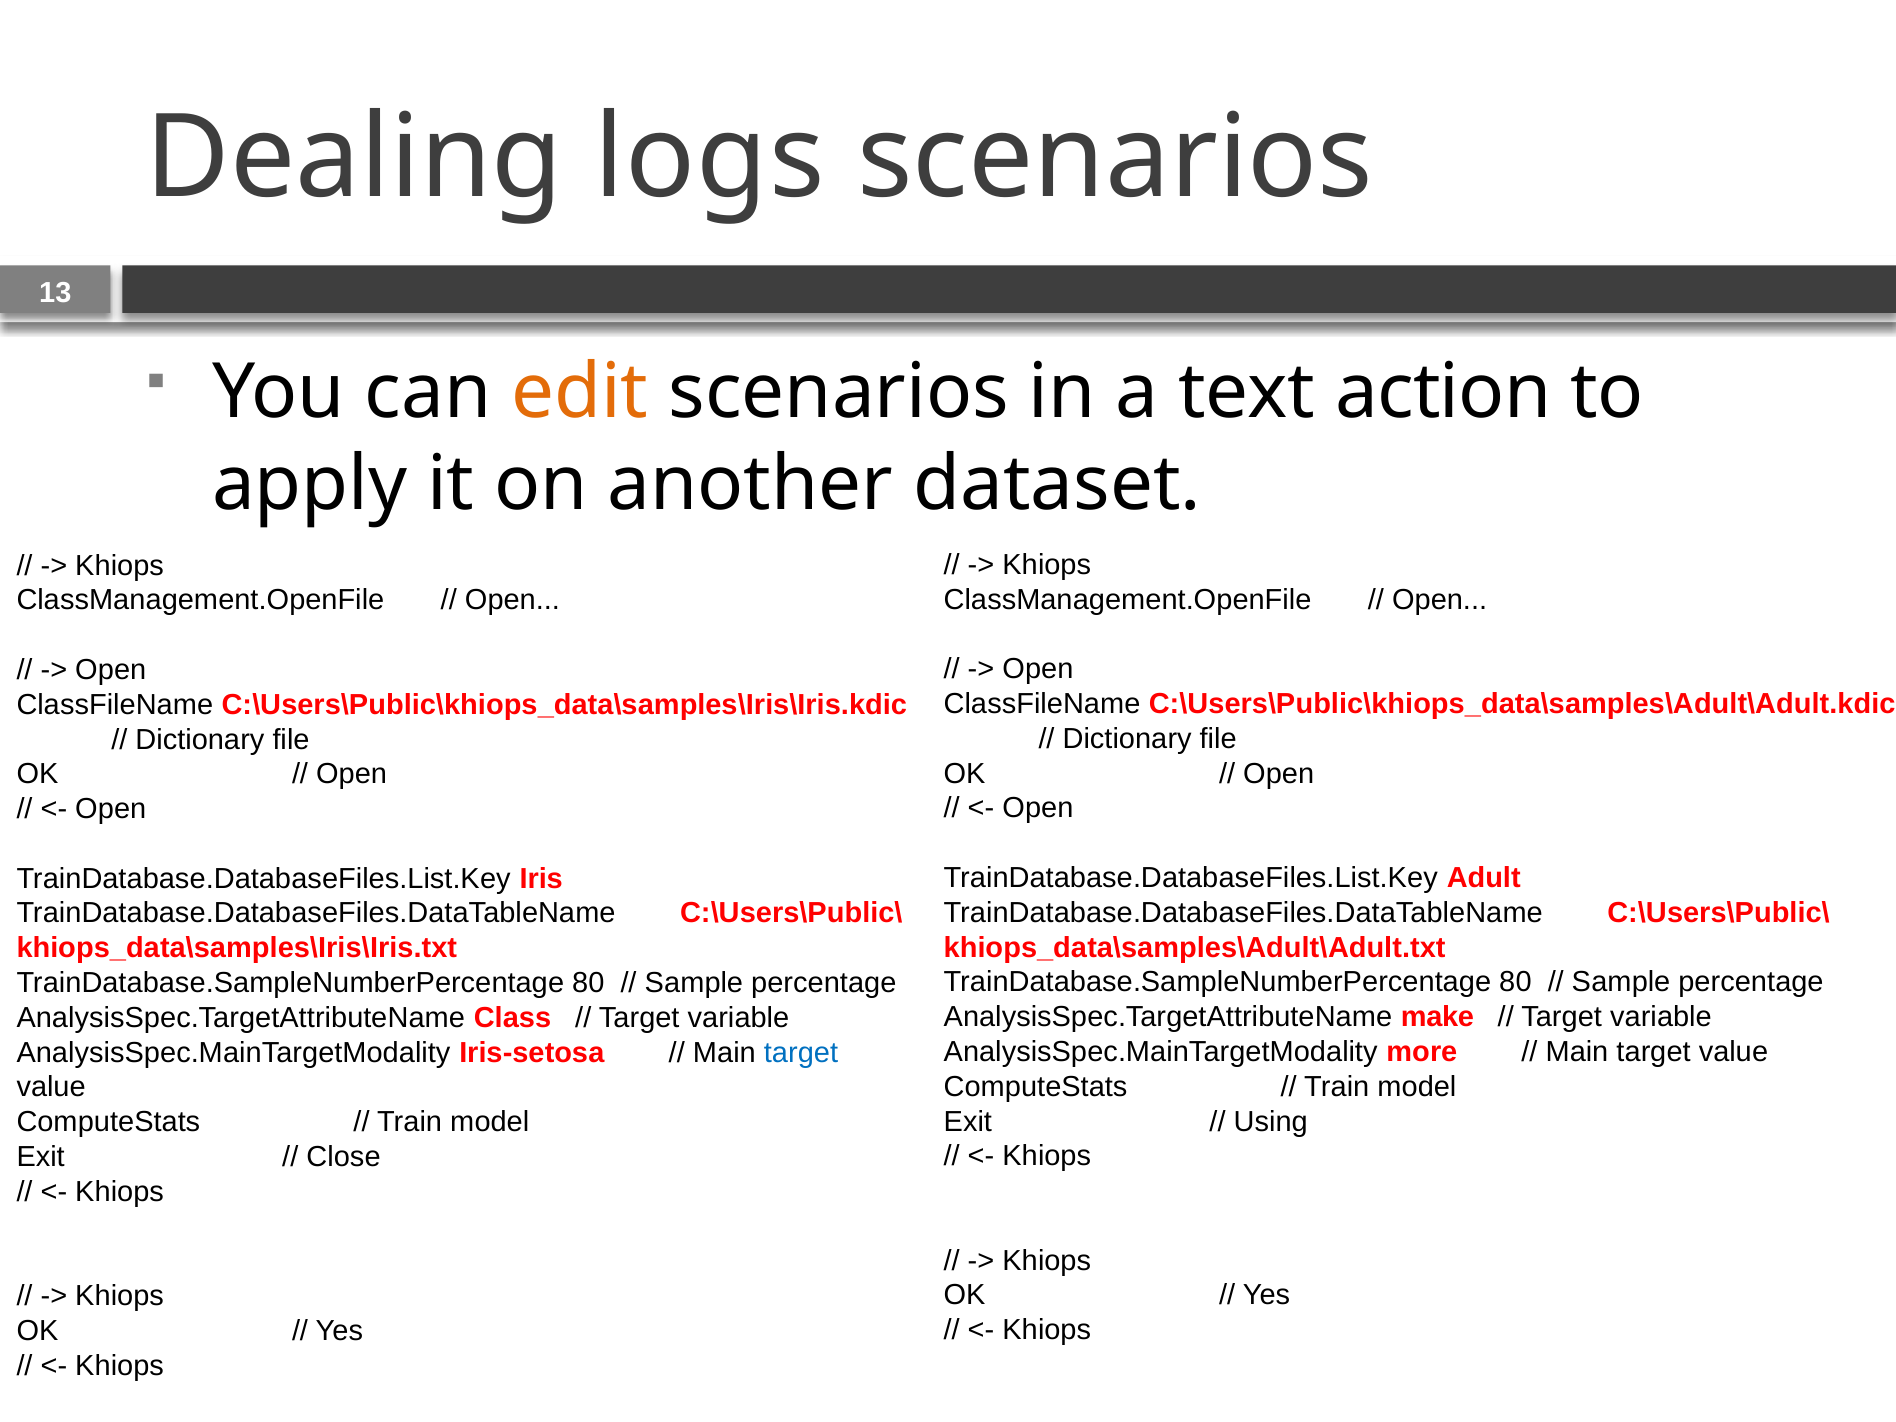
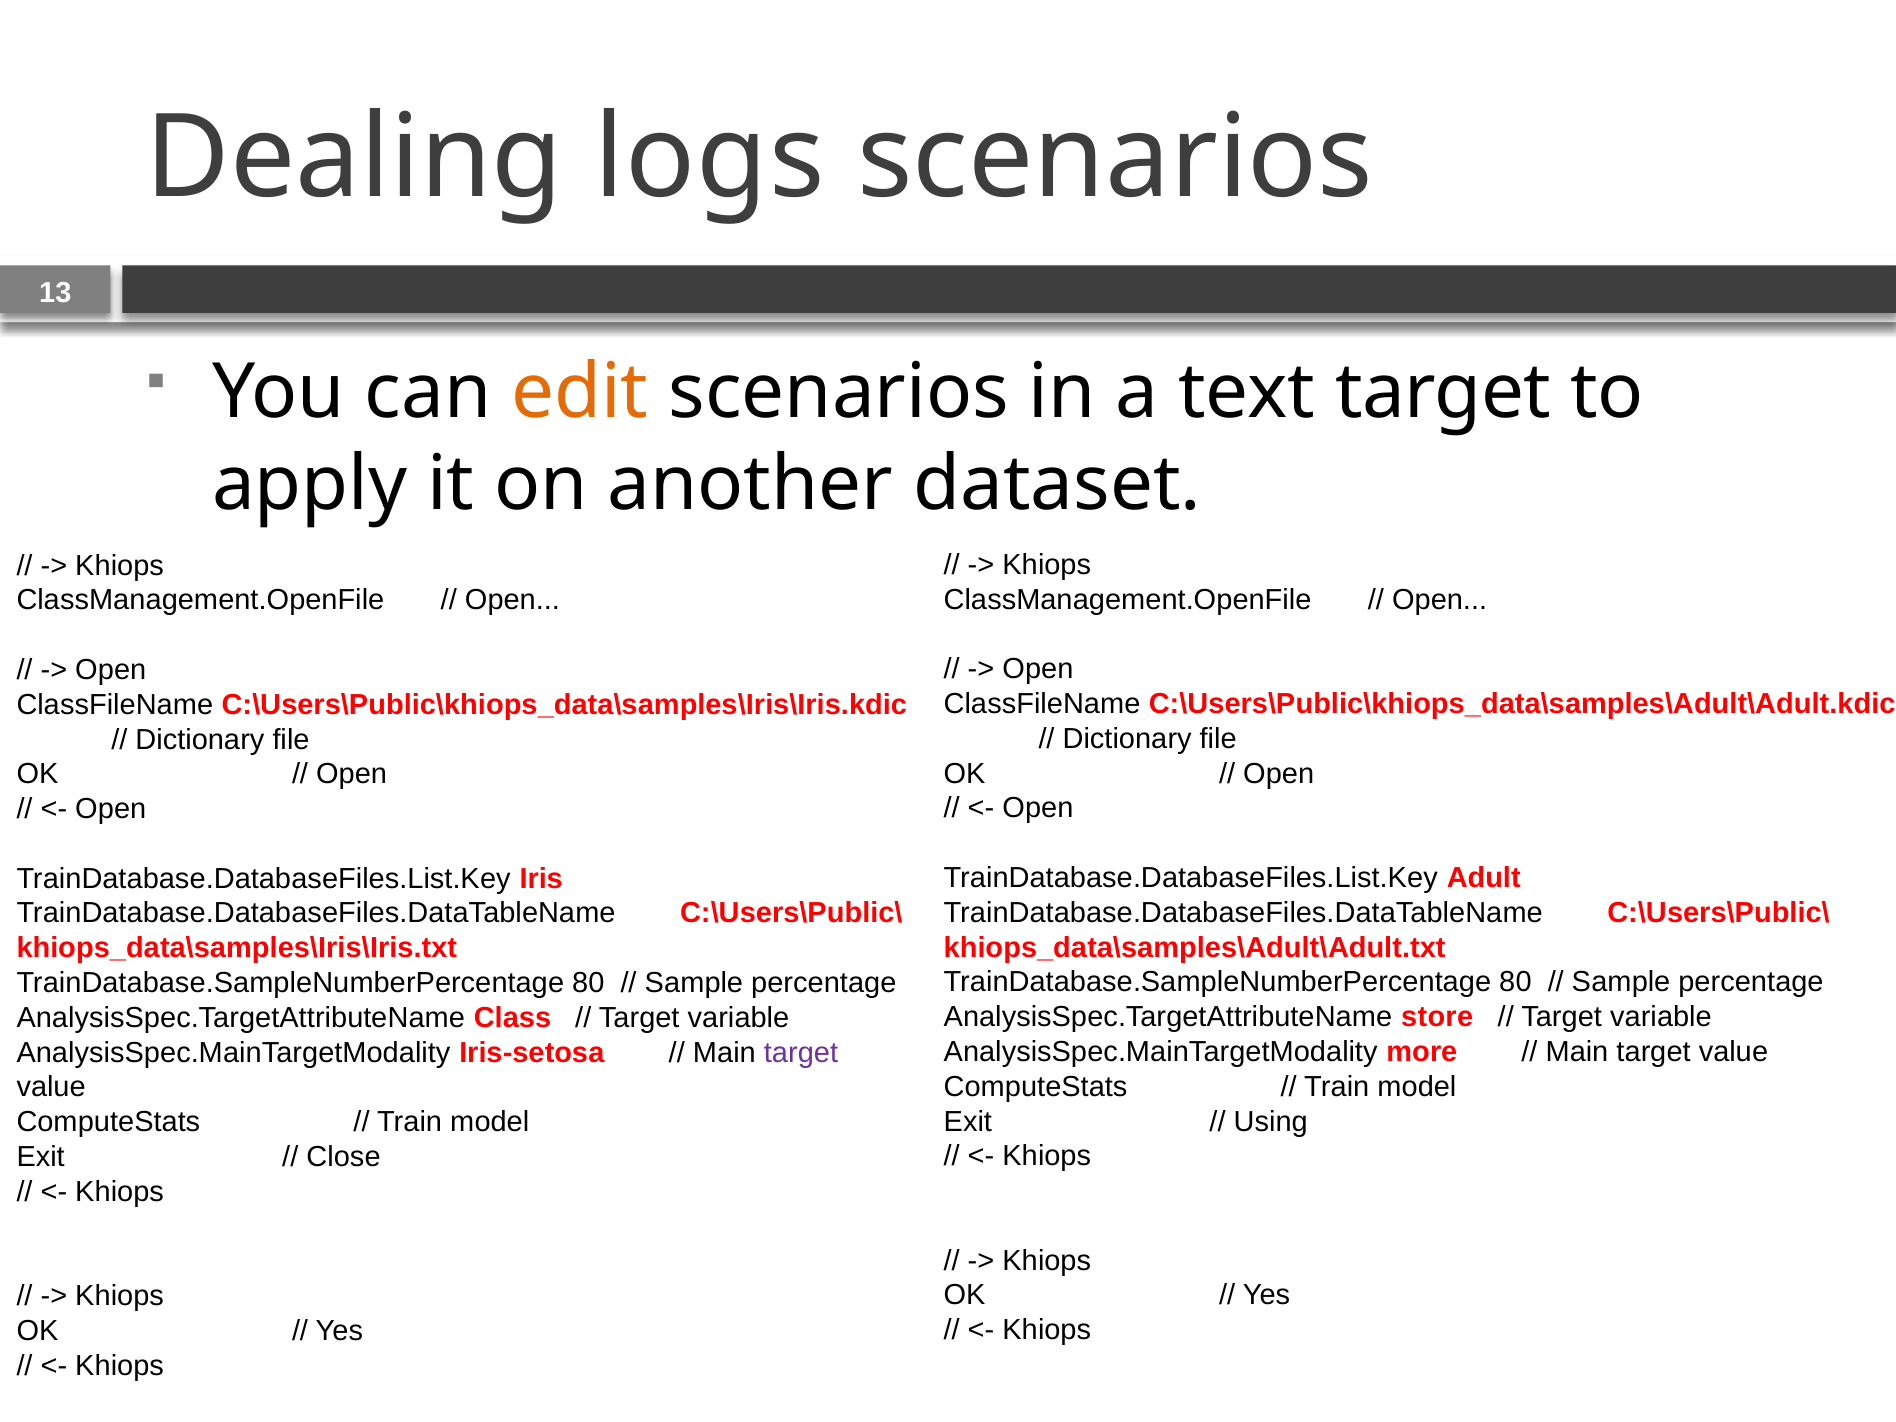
text action: action -> target
make: make -> store
target at (801, 1053) colour: blue -> purple
